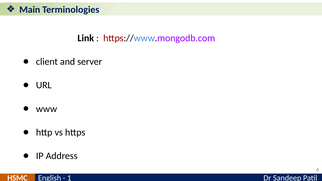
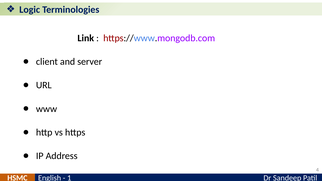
Main: Main -> Logic
